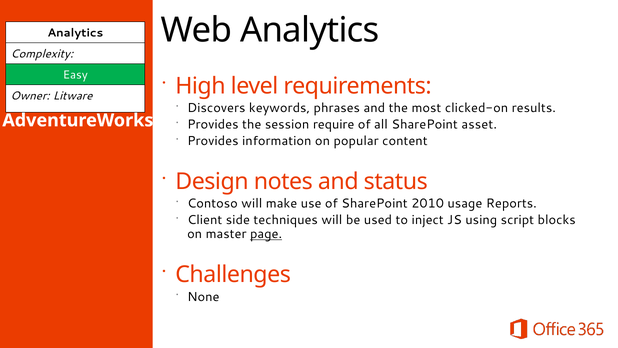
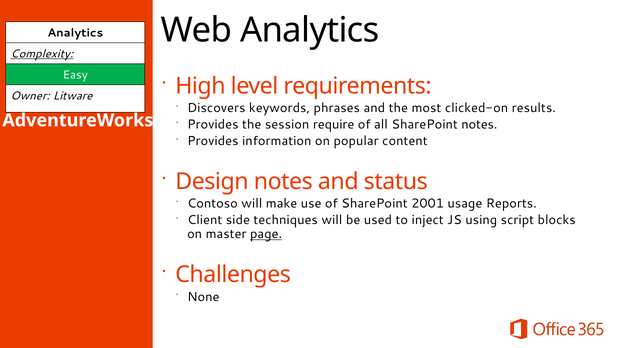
Complexity underline: none -> present
SharePoint asset: asset -> notes
2010: 2010 -> 2001
